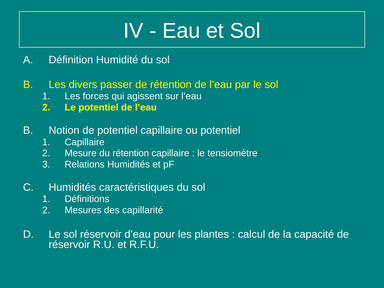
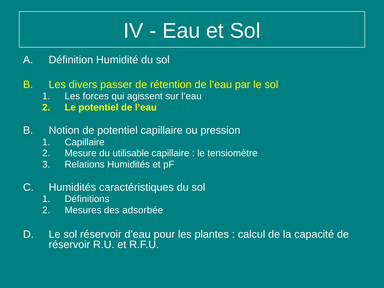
ou potentiel: potentiel -> pression
du rétention: rétention -> utilisable
capillarité: capillarité -> adsorbée
